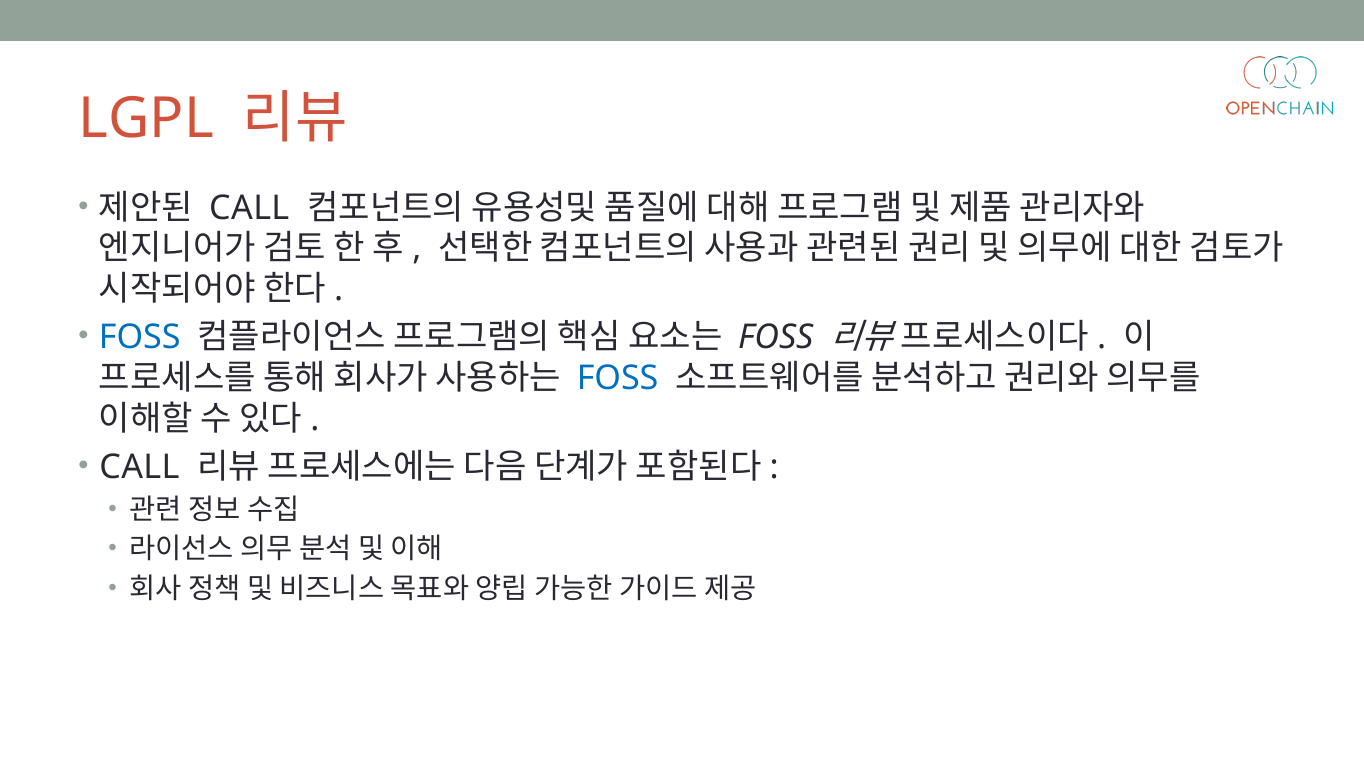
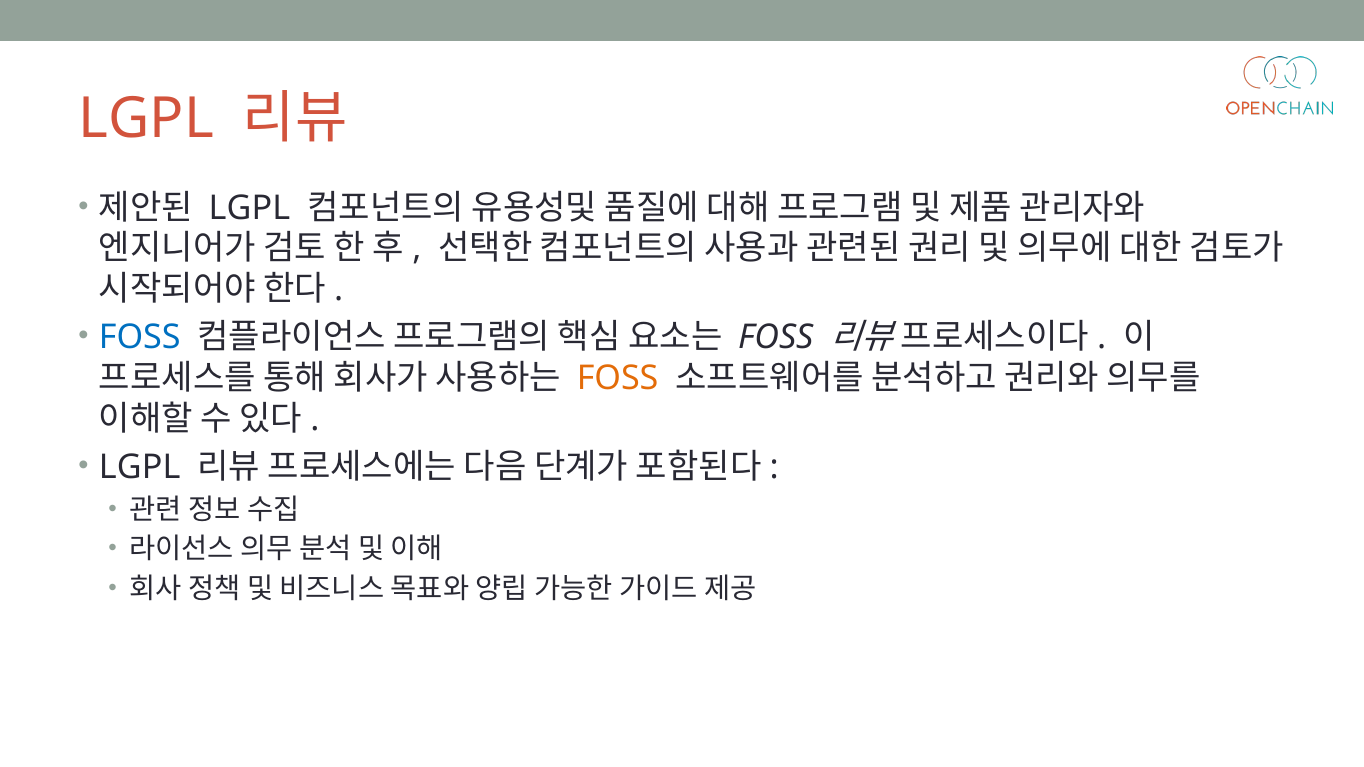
CALL at (249, 208): CALL -> LGPL
FOSS at (618, 378) colour: blue -> orange
CALL at (140, 467): CALL -> LGPL
